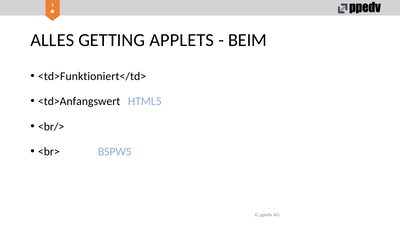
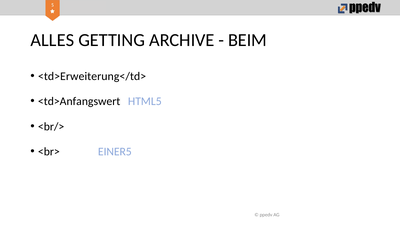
APPLETS: APPLETS -> ARCHIVE
<td>Funktioniert</td>: <td>Funktioniert</td> -> <td>Erweiterung</td>
BSPW5: BSPW5 -> EINER5
